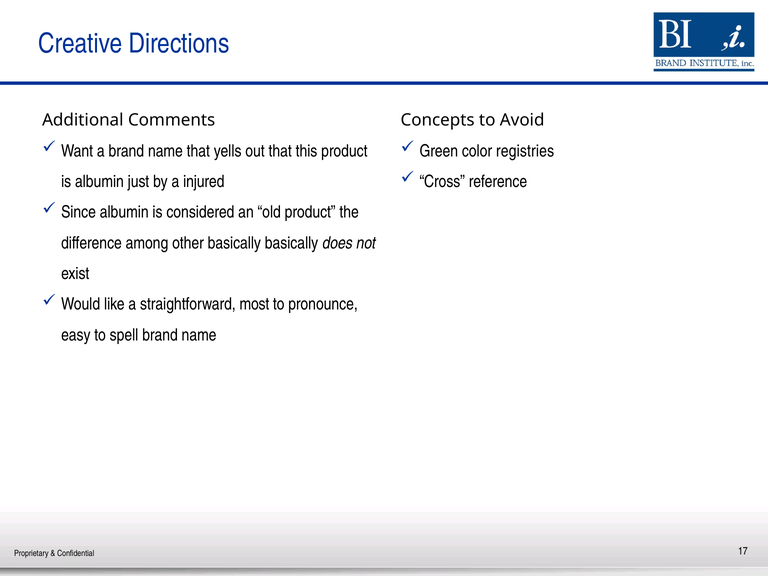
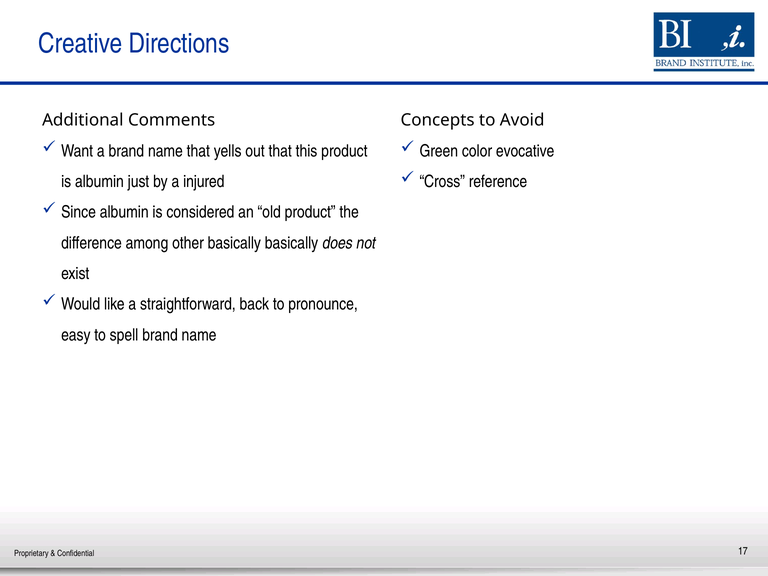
registries: registries -> evocative
most: most -> back
